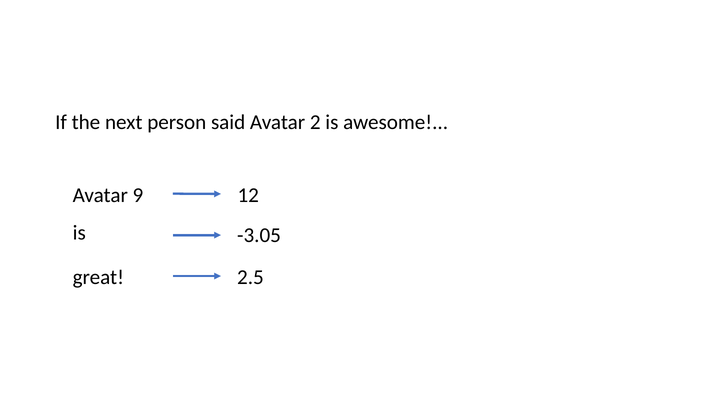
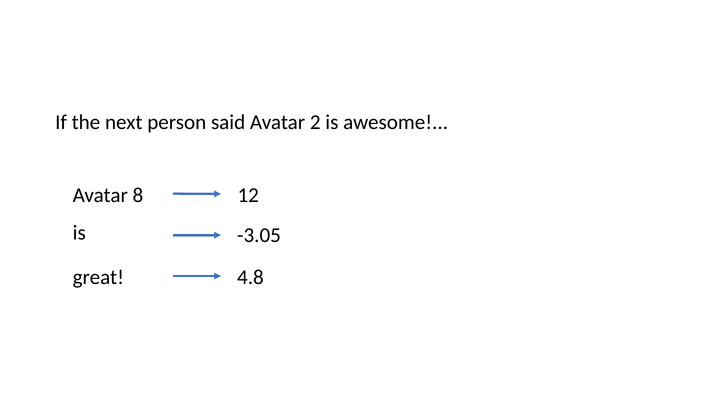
9: 9 -> 8
2.5: 2.5 -> 4.8
